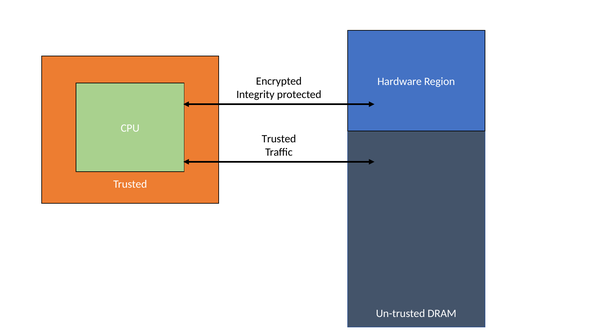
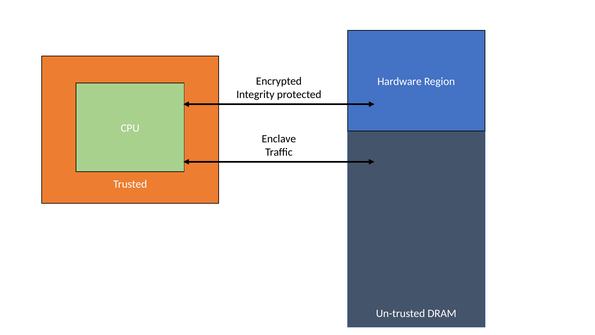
Trusted at (279, 139): Trusted -> Enclave
